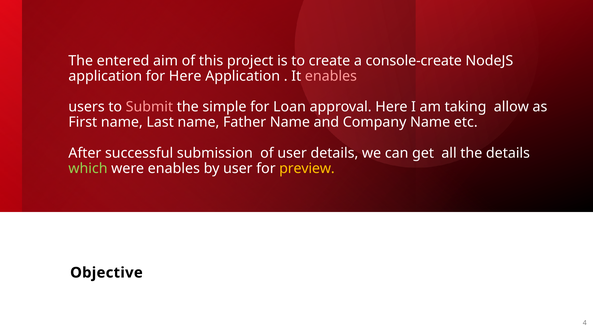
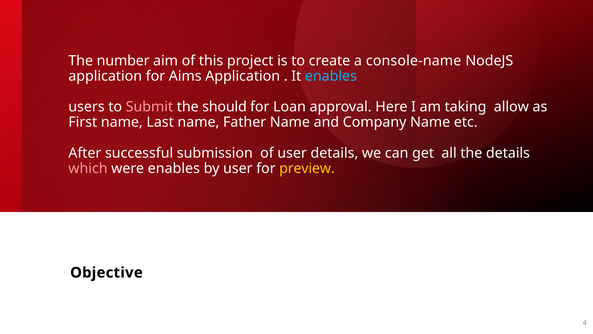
entered: entered -> number
console-create: console-create -> console-name
for Here: Here -> Aims
enables at (331, 76) colour: pink -> light blue
simple: simple -> should
which colour: light green -> pink
